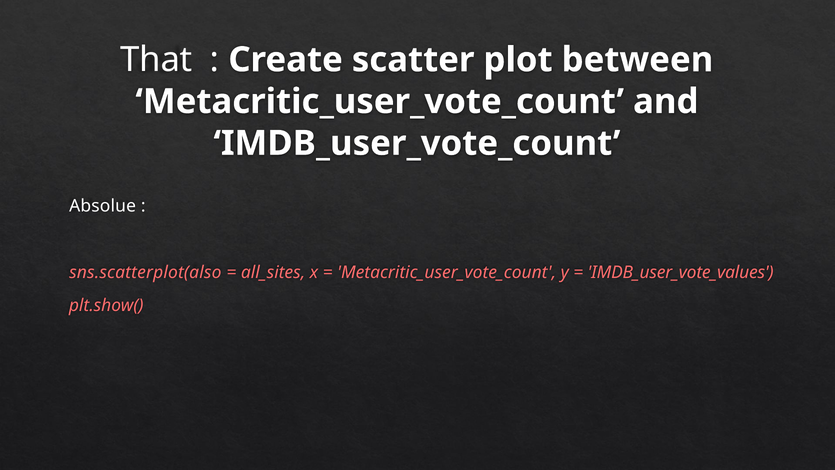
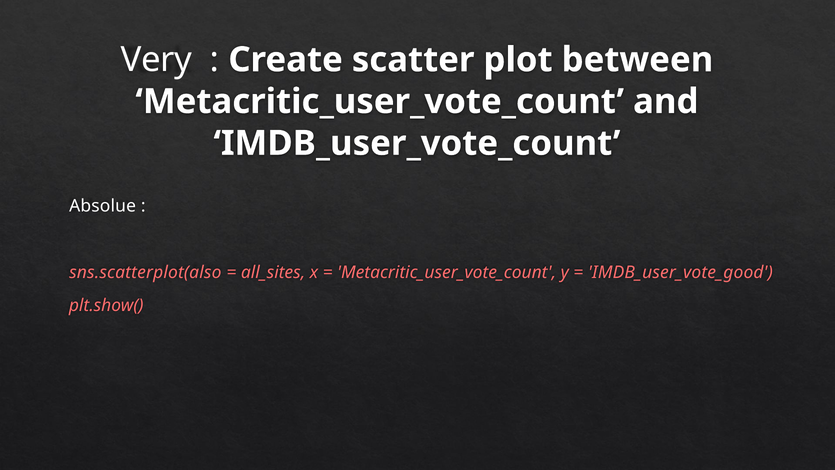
That: That -> Very
IMDB_user_vote_values: IMDB_user_vote_values -> IMDB_user_vote_good
